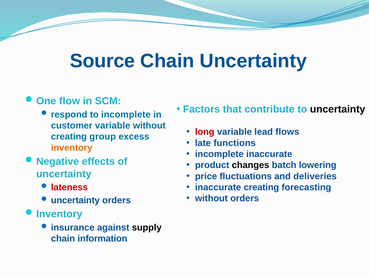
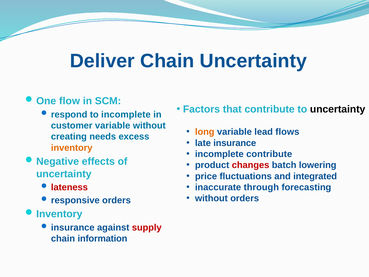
Source: Source -> Deliver
long colour: red -> orange
group: group -> needs
late functions: functions -> insurance
incomplete inaccurate: inaccurate -> contribute
changes colour: black -> red
deliveries: deliveries -> integrated
inaccurate creating: creating -> through
uncertainty at (75, 200): uncertainty -> responsive
supply colour: black -> red
